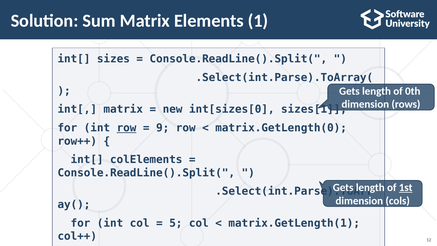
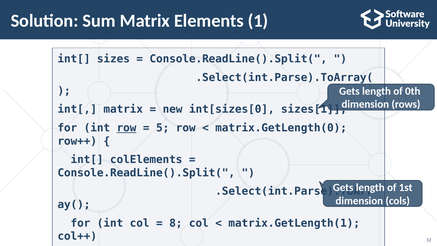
9: 9 -> 5
1st underline: present -> none
5: 5 -> 8
